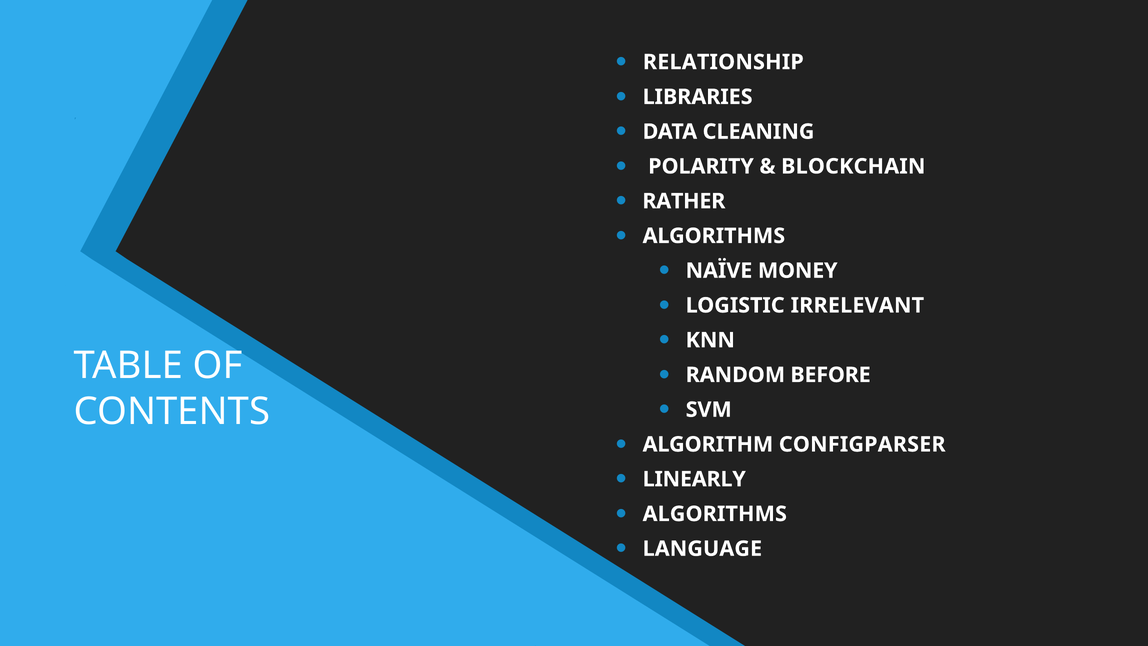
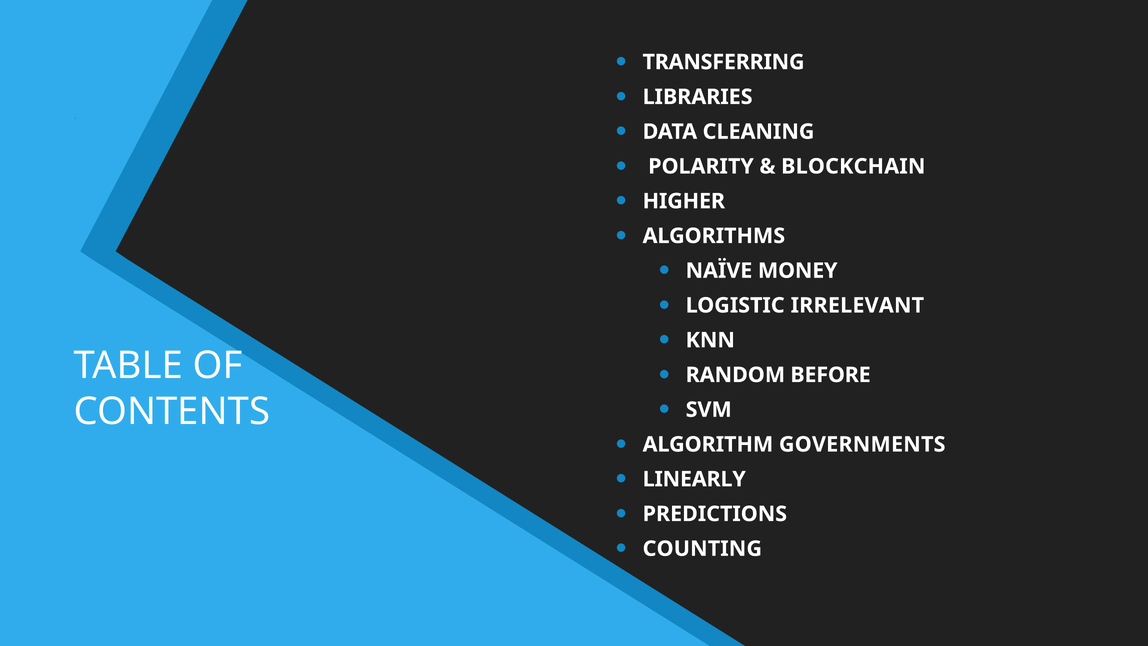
RELATIONSHIP: RELATIONSHIP -> TRANSFERRING
RATHER: RATHER -> HIGHER
CONFIGPARSER: CONFIGPARSER -> GOVERNMENTS
ALGORITHMS at (715, 514): ALGORITHMS -> PREDICTIONS
LANGUAGE: LANGUAGE -> COUNTING
